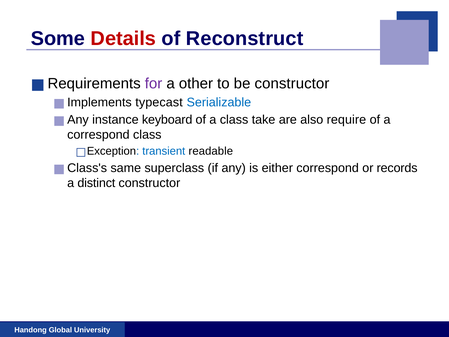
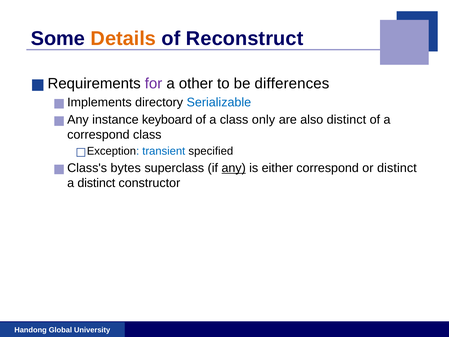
Details colour: red -> orange
be constructor: constructor -> differences
typecast: typecast -> directory
take: take -> only
also require: require -> distinct
readable: readable -> specified
same: same -> bytes
any underline: none -> present
or records: records -> distinct
